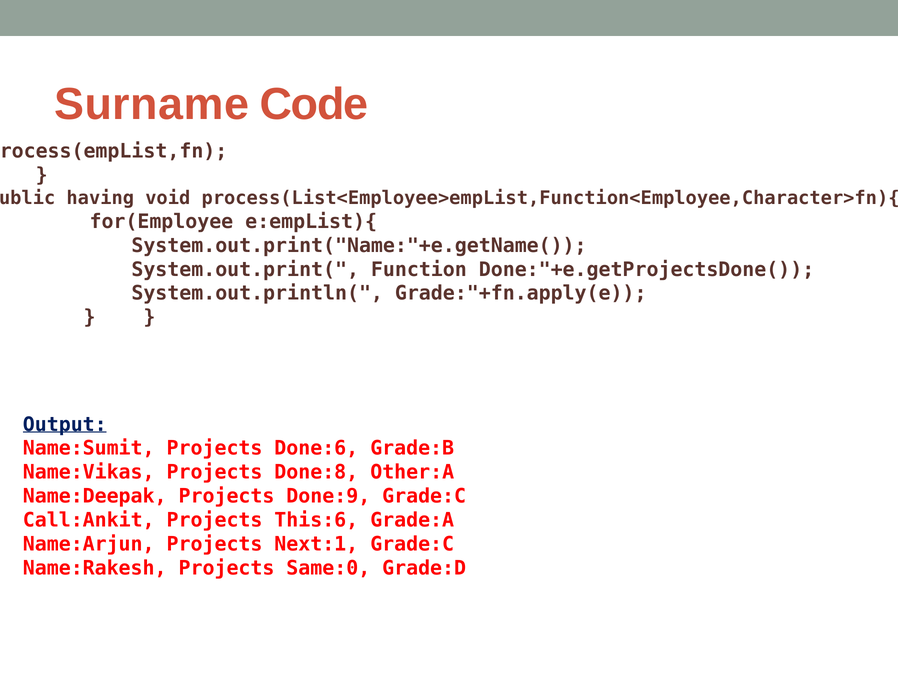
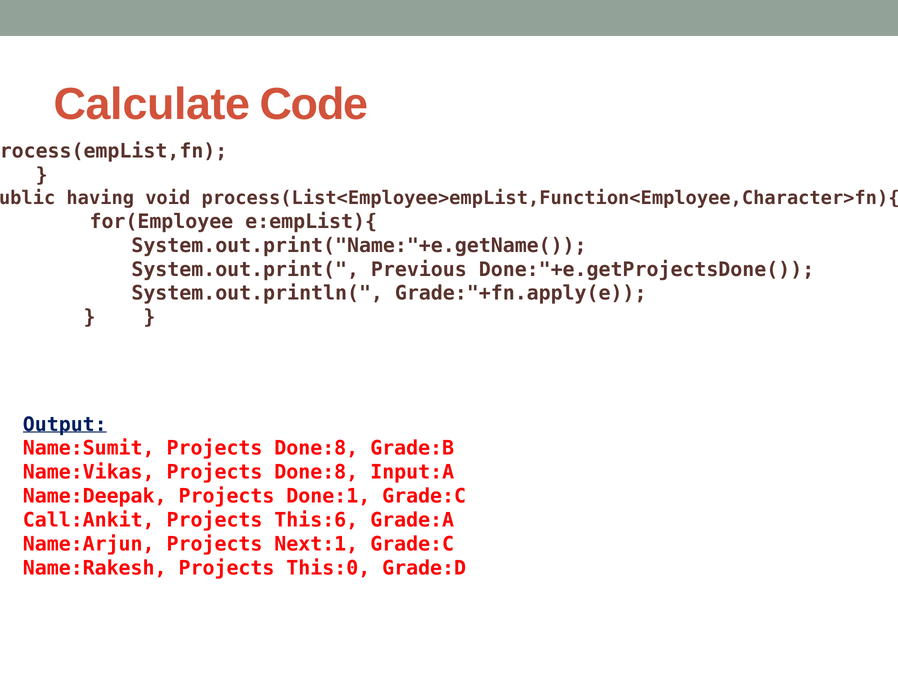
Surname: Surname -> Calculate
Function: Function -> Previous
Name:Sumit Projects Done:6: Done:6 -> Done:8
Other:A: Other:A -> Input:A
Done:9: Done:9 -> Done:1
Same:0: Same:0 -> This:0
